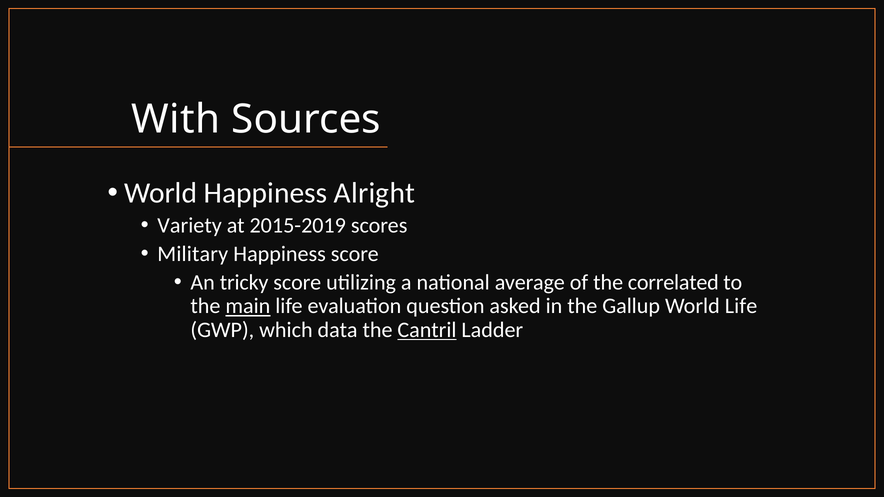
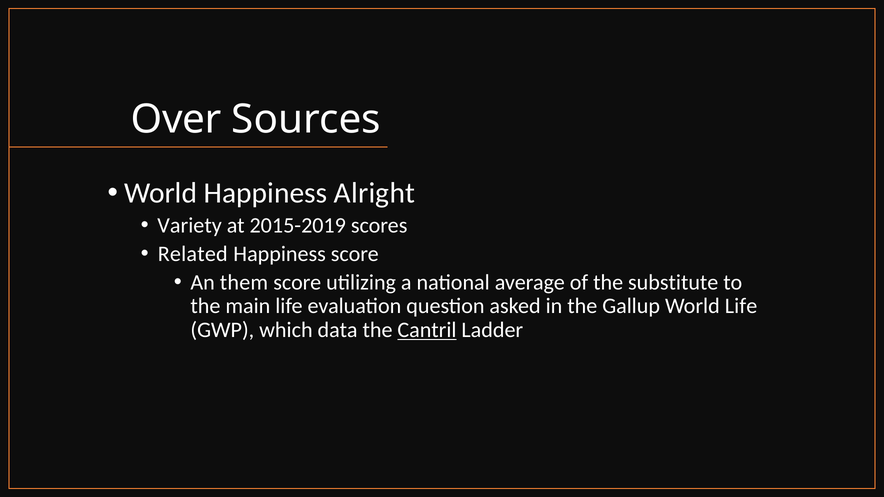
With: With -> Over
Military: Military -> Related
tricky: tricky -> them
correlated: correlated -> substitute
main underline: present -> none
